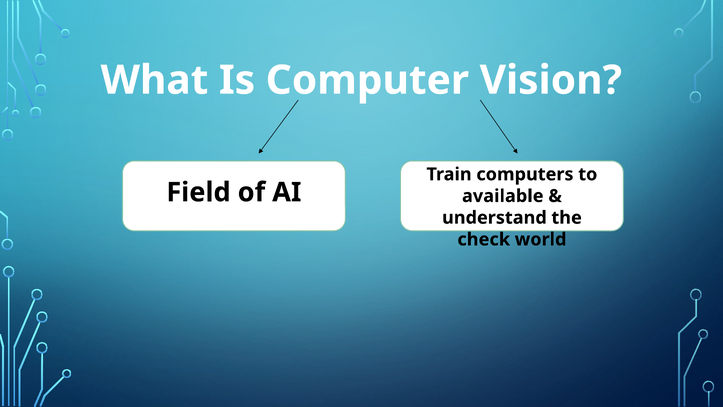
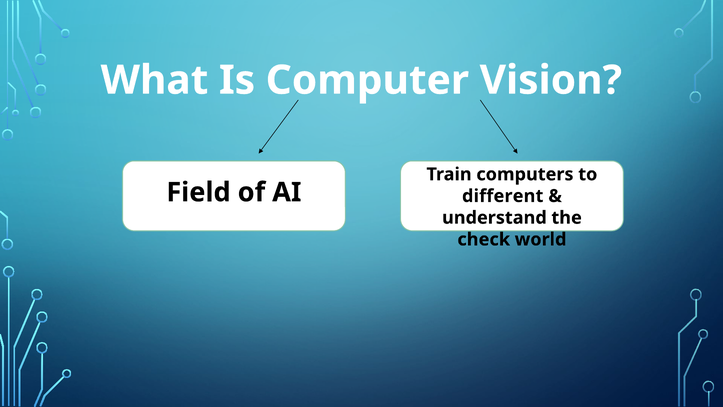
available: available -> different
